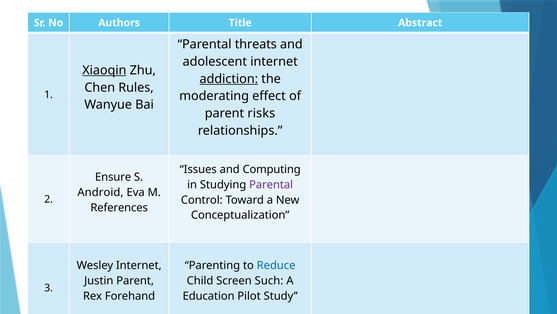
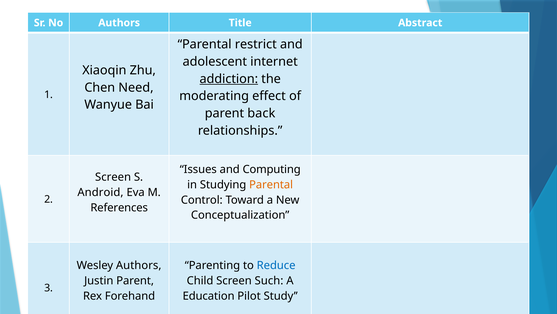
threats: threats -> restrict
Xiaoqin underline: present -> none
Rules: Rules -> Need
risks: risks -> back
Ensure at (113, 177): Ensure -> Screen
Parental at (271, 184) colour: purple -> orange
Wesley Internet: Internet -> Authors
